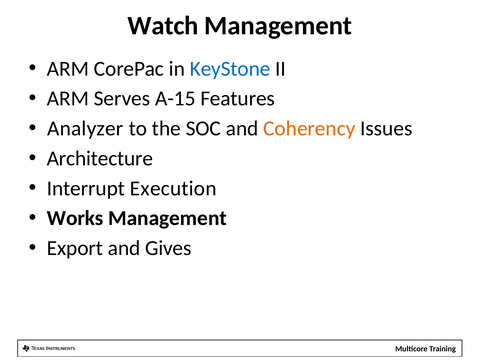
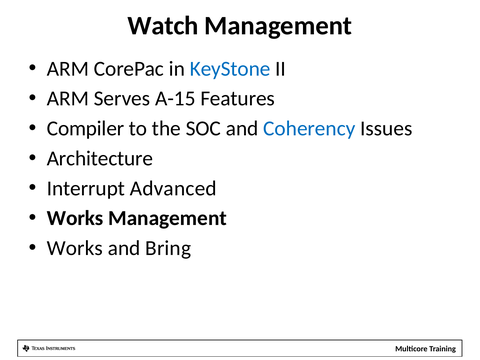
Analyzer: Analyzer -> Compiler
Coherency colour: orange -> blue
Execution: Execution -> Advanced
Export at (75, 248): Export -> Works
Gives: Gives -> Bring
